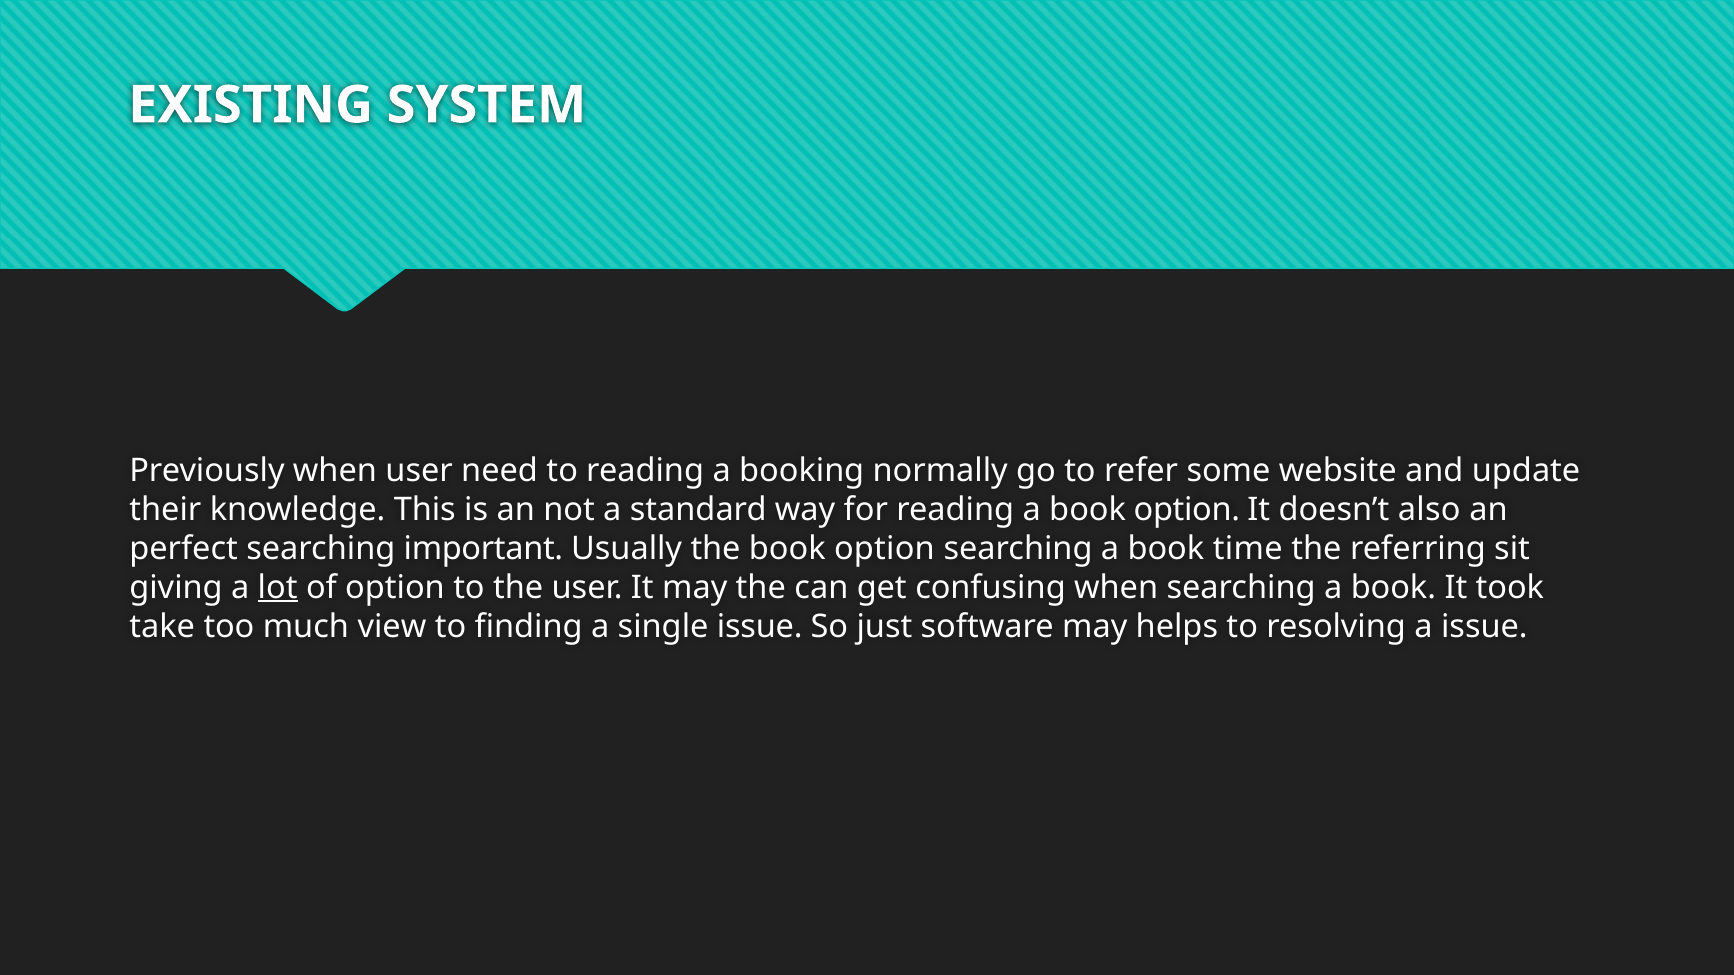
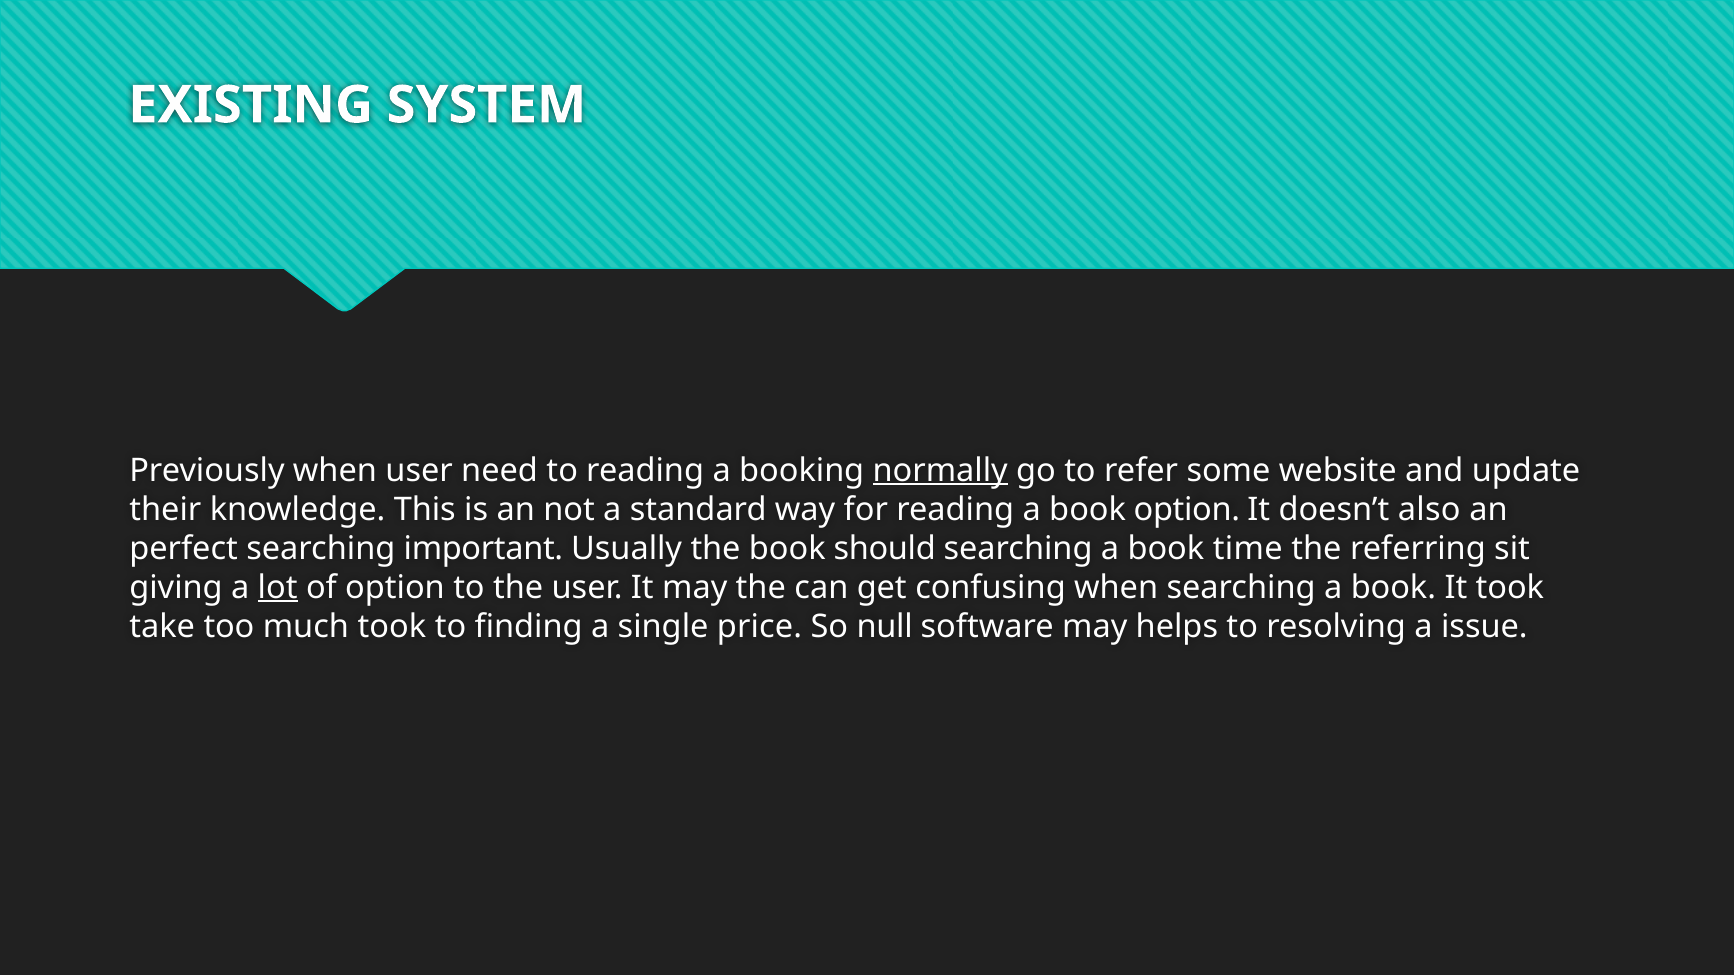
normally underline: none -> present
the book option: option -> should
much view: view -> took
single issue: issue -> price
just: just -> null
